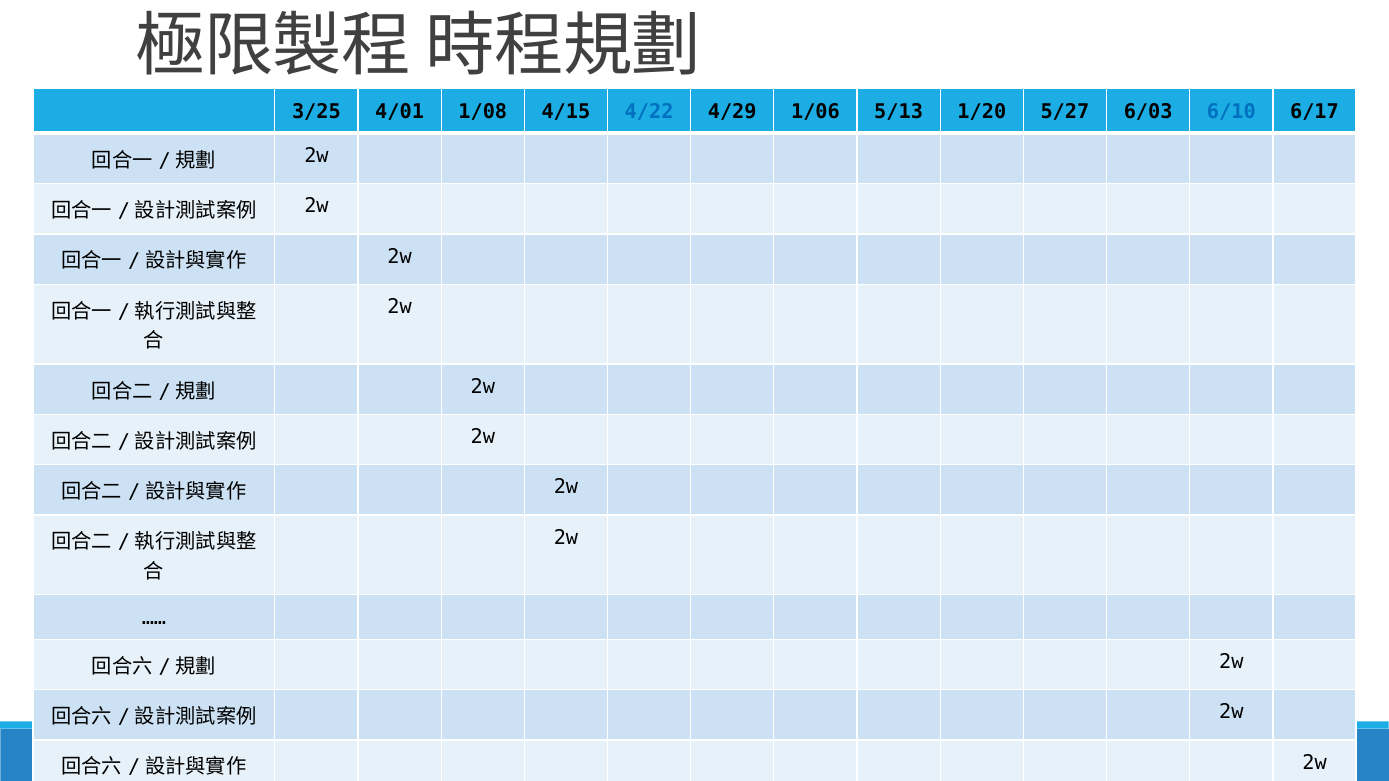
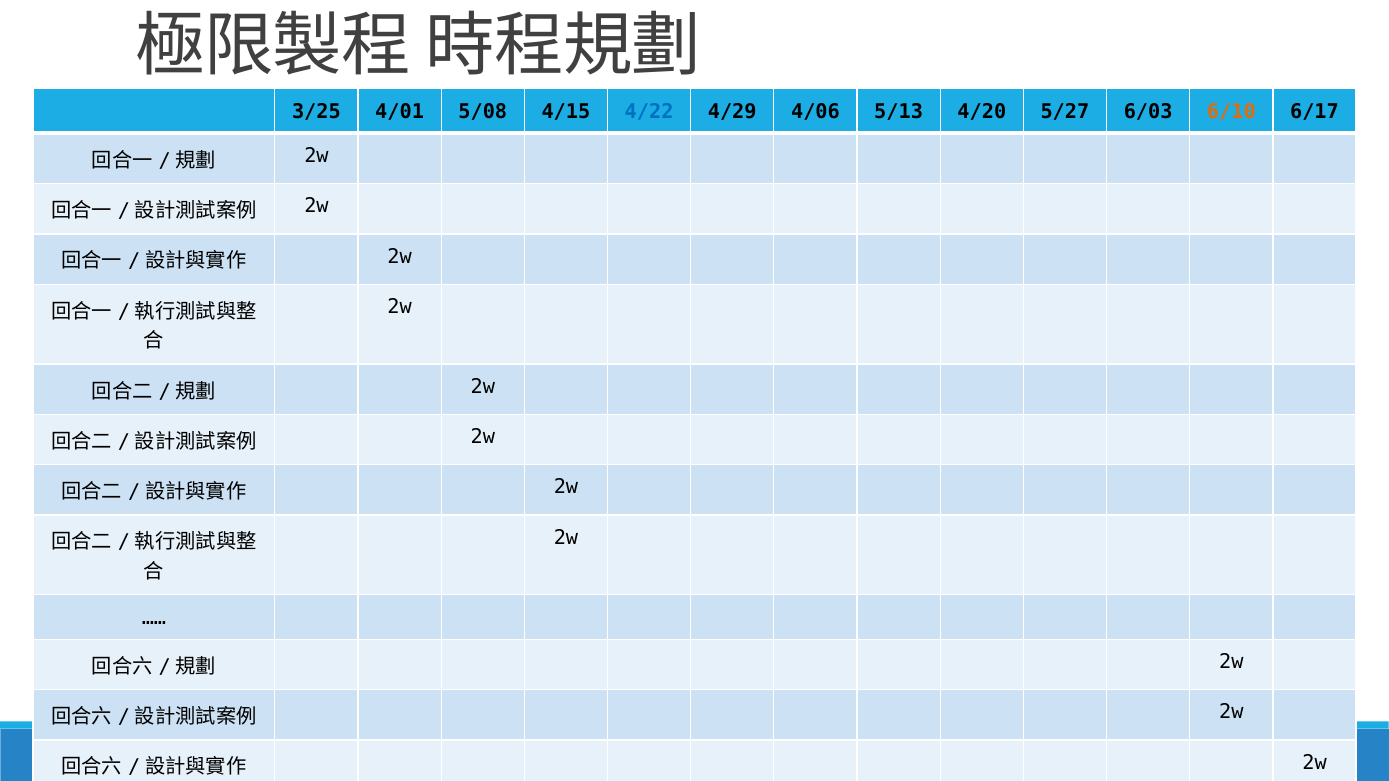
1/08: 1/08 -> 5/08
1/06: 1/06 -> 4/06
1/20: 1/20 -> 4/20
6/10 colour: blue -> orange
